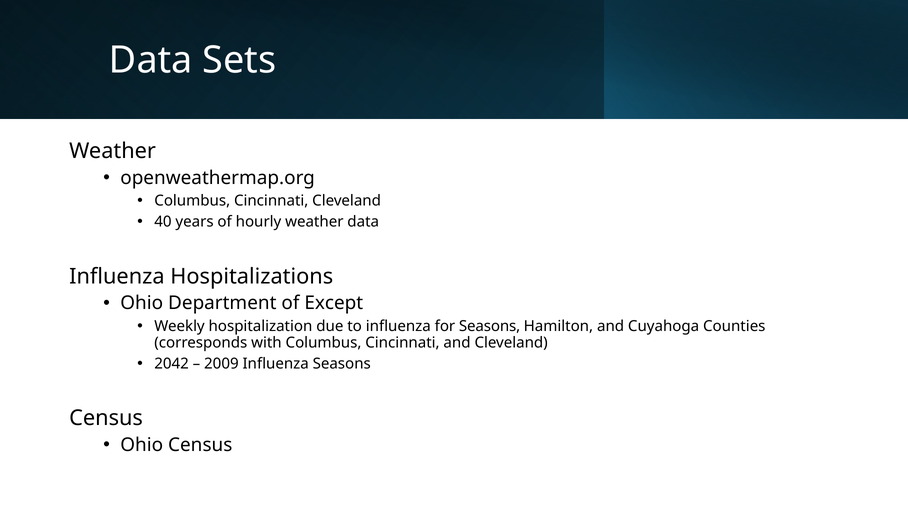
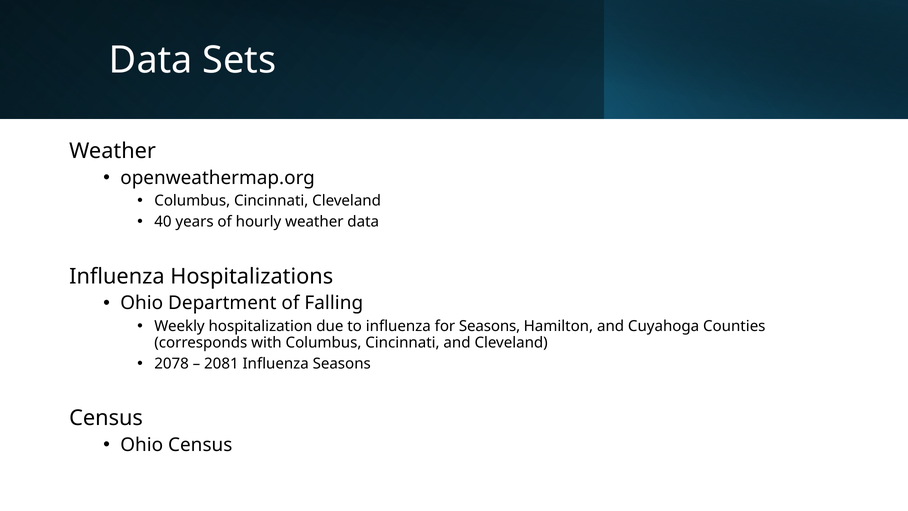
Except: Except -> Falling
2042: 2042 -> 2078
2009: 2009 -> 2081
